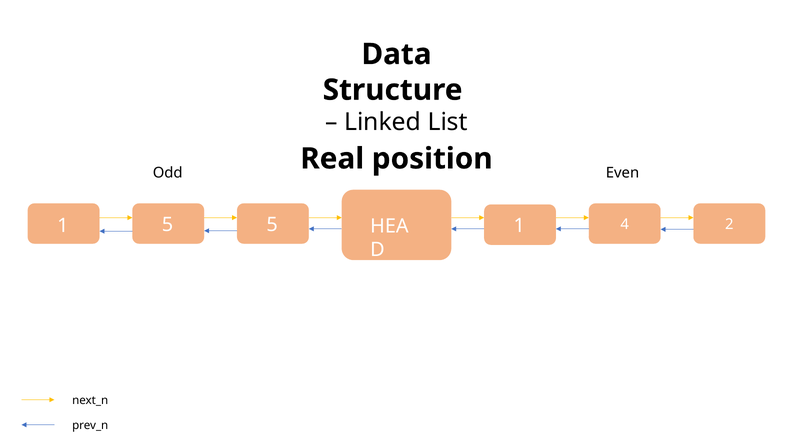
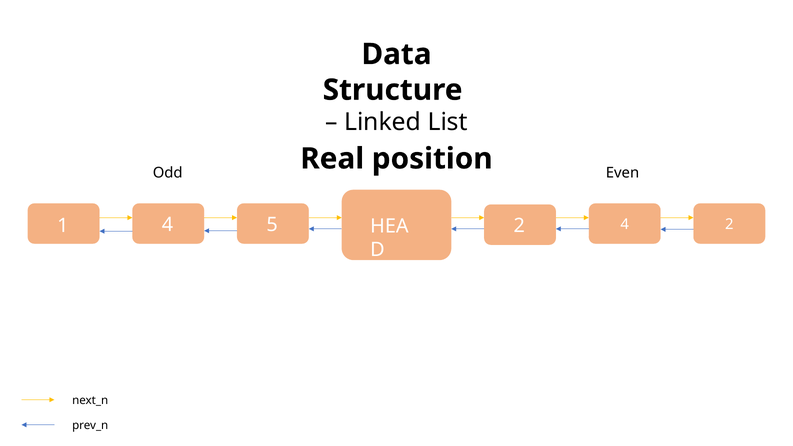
1 5: 5 -> 4
5 1: 1 -> 2
